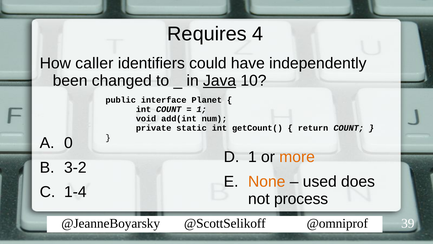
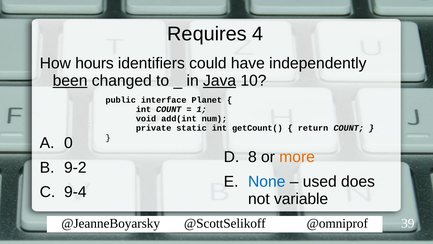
caller: caller -> hours
been underline: none -> present
1 at (252, 157): 1 -> 8
3-2: 3-2 -> 9-2
None colour: orange -> blue
1-4: 1-4 -> 9-4
process: process -> variable
